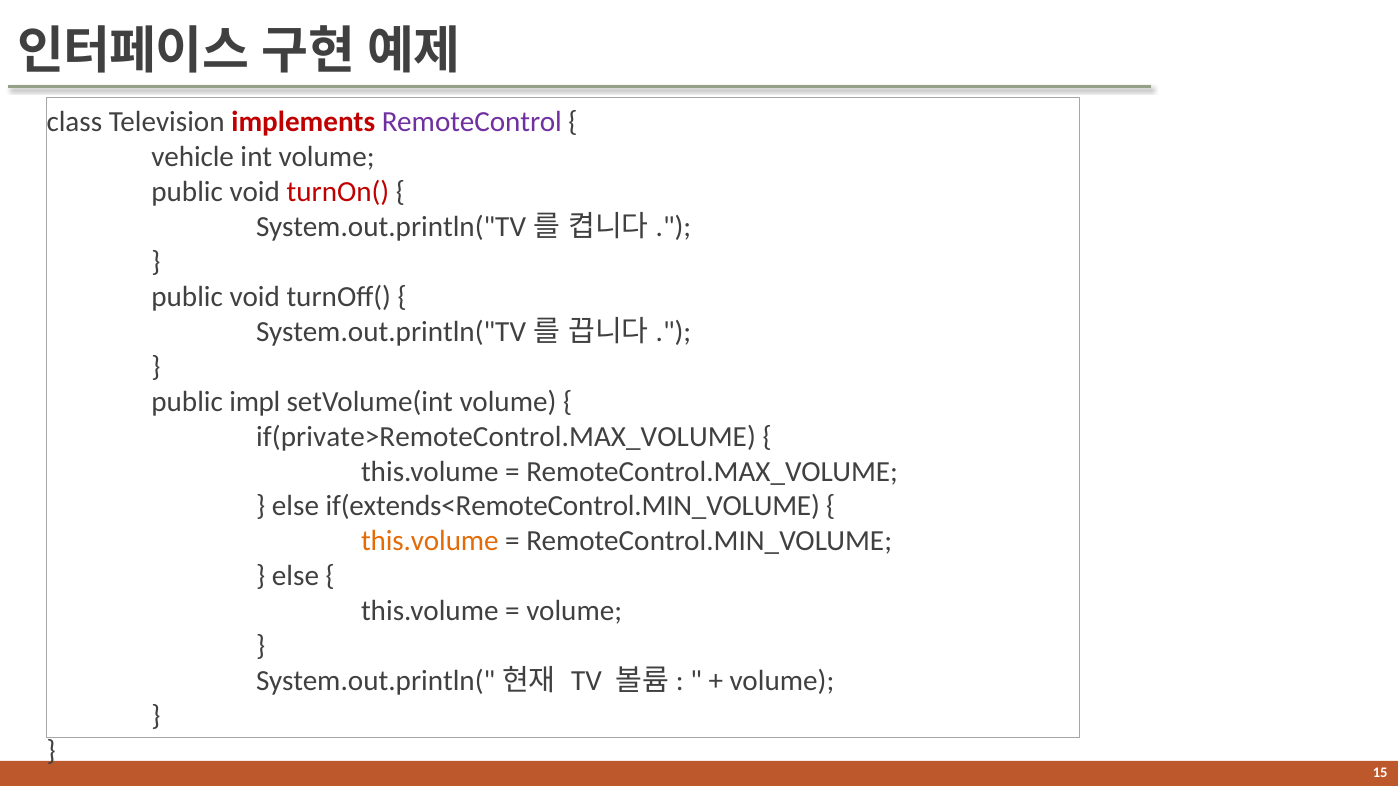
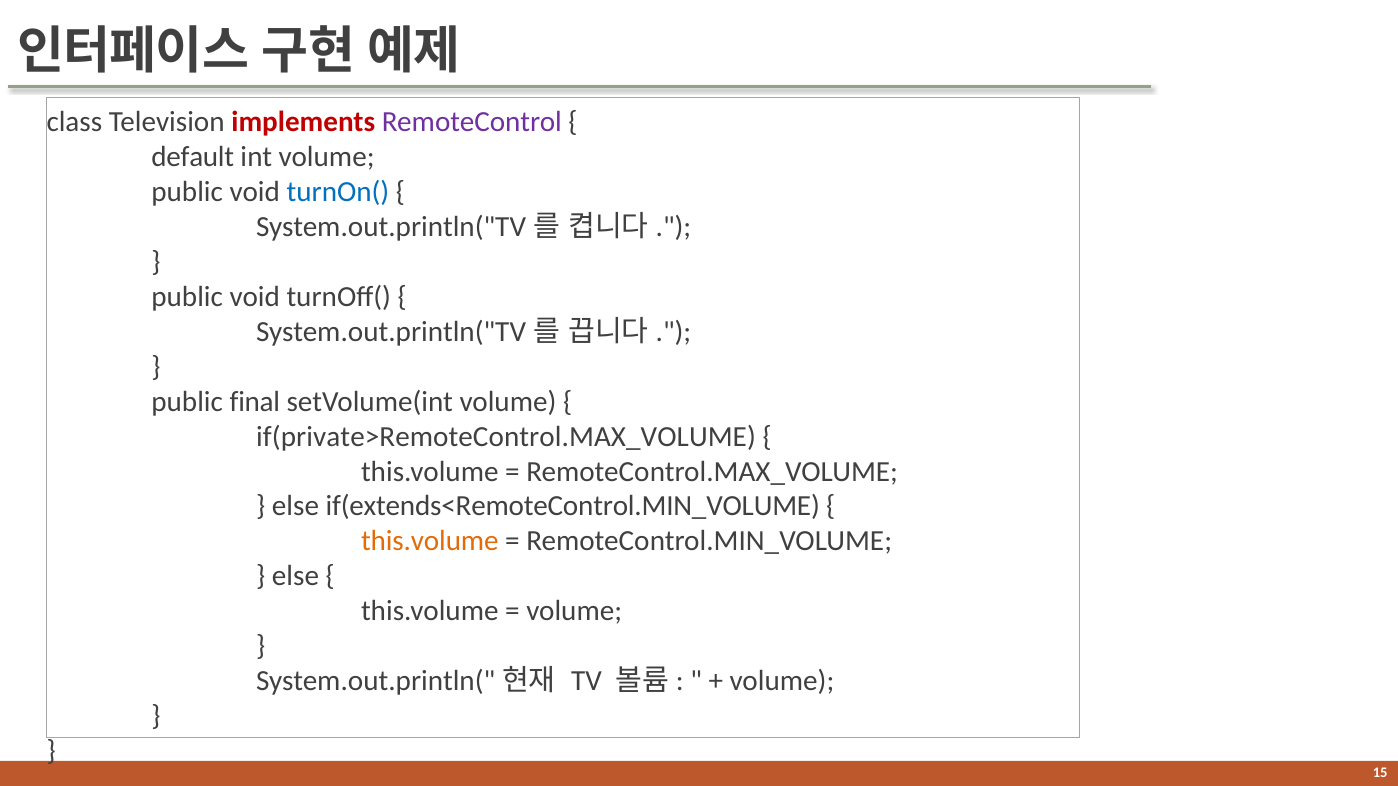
vehicle: vehicle -> default
turnOn( colour: red -> blue
impl: impl -> final
